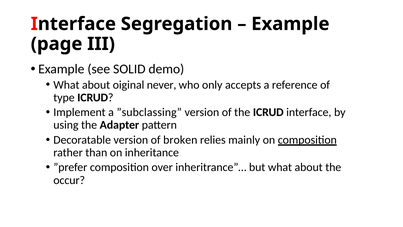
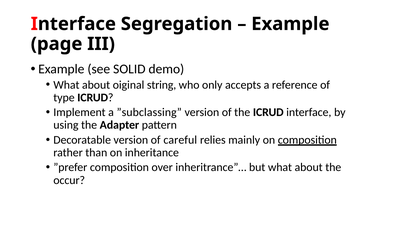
never: never -> string
broken: broken -> careful
